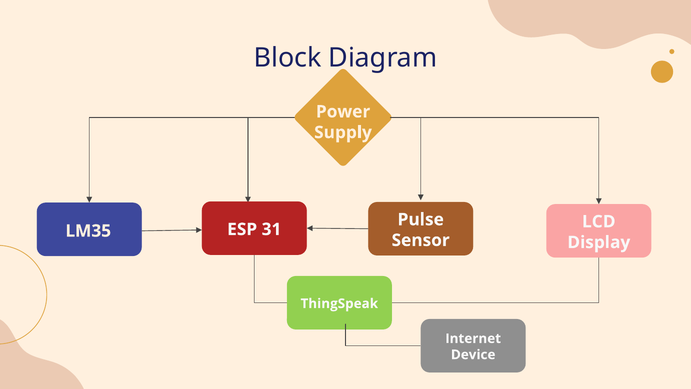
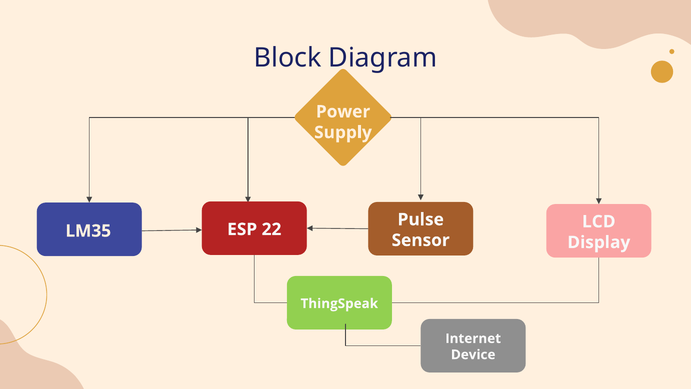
31: 31 -> 22
